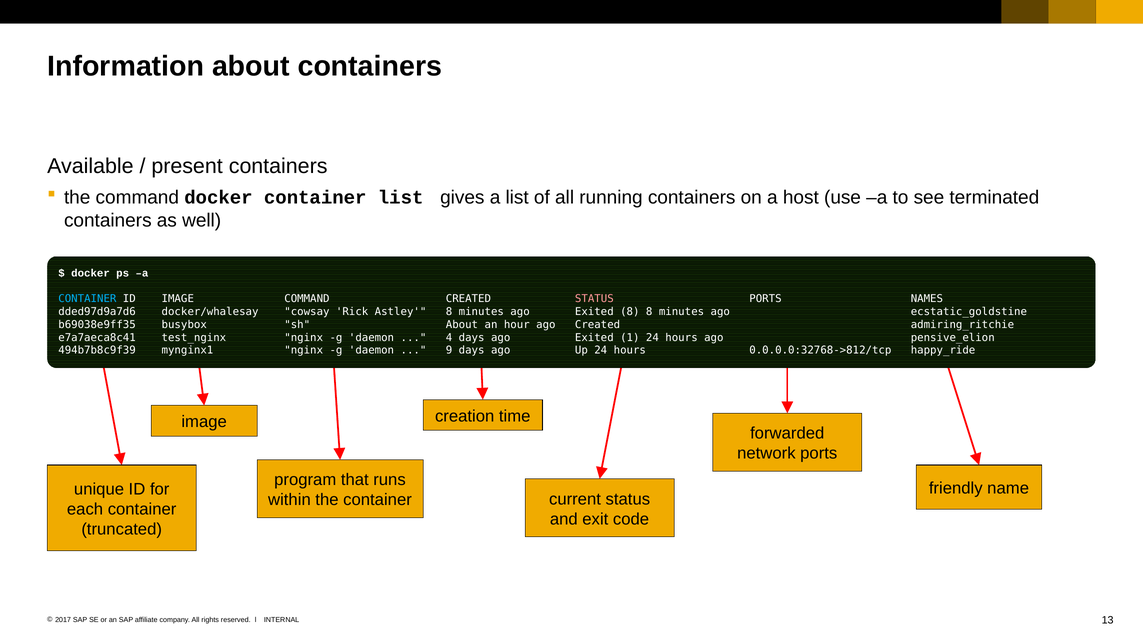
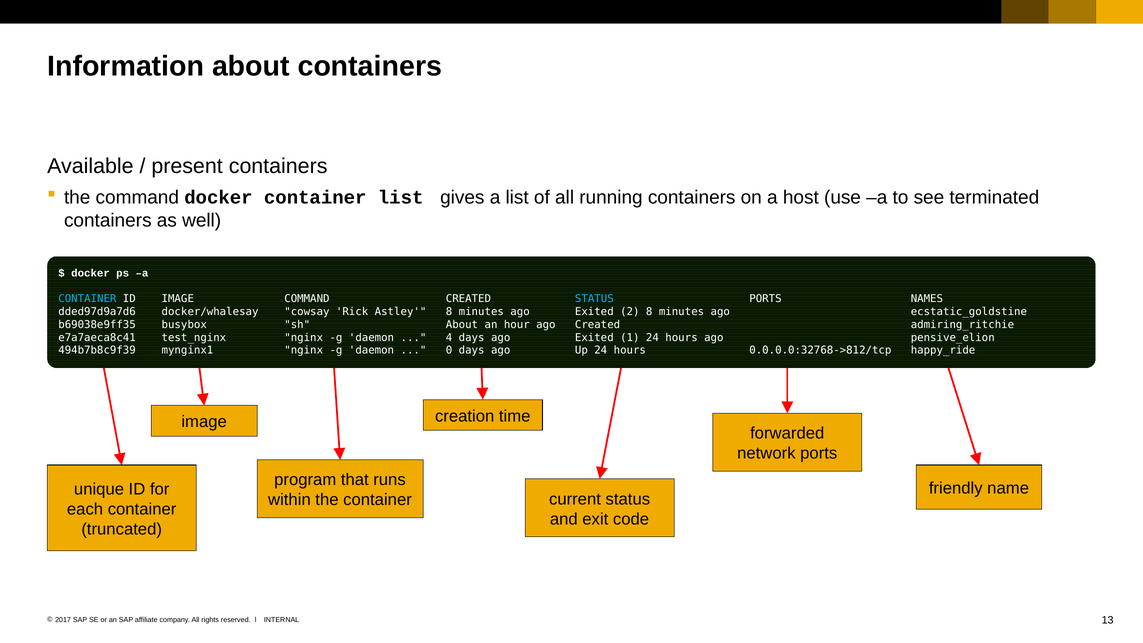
STATUS at (594, 299) colour: pink -> light blue
Exited 8: 8 -> 2
9: 9 -> 0
